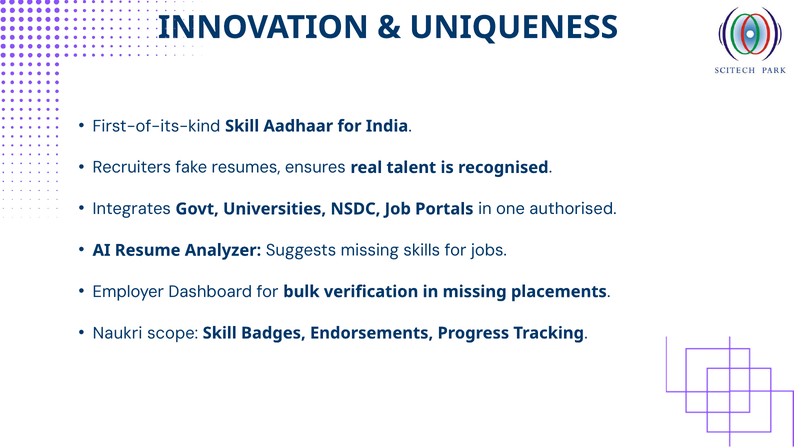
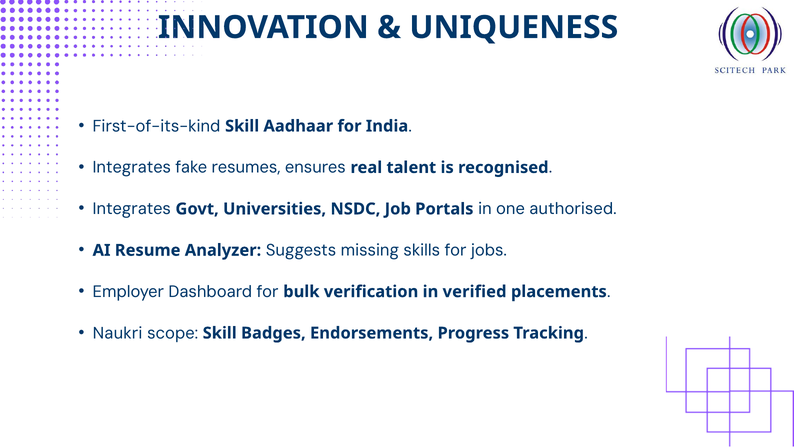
Recruiters at (132, 167): Recruiters -> Integrates
in missing: missing -> verified
